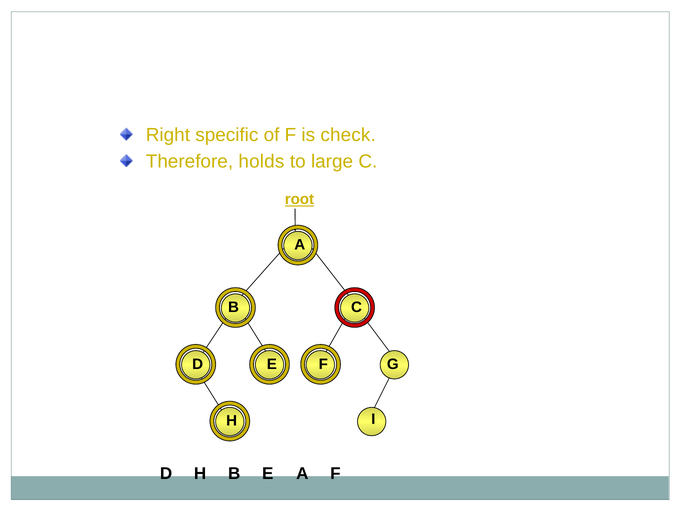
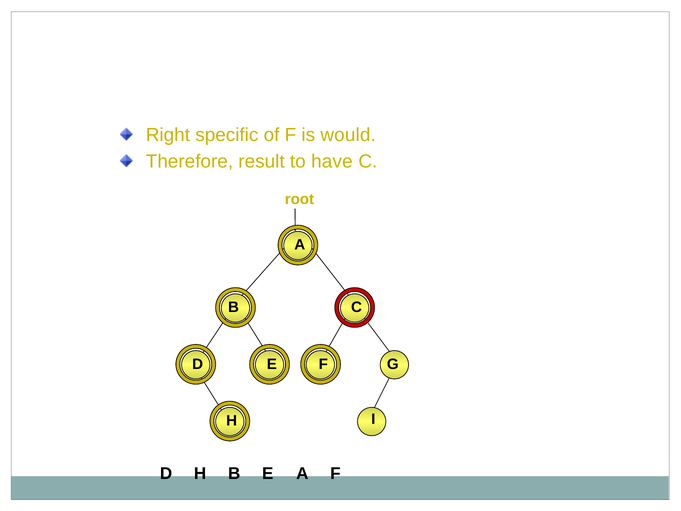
check: check -> would
holds: holds -> result
large: large -> have
root underline: present -> none
